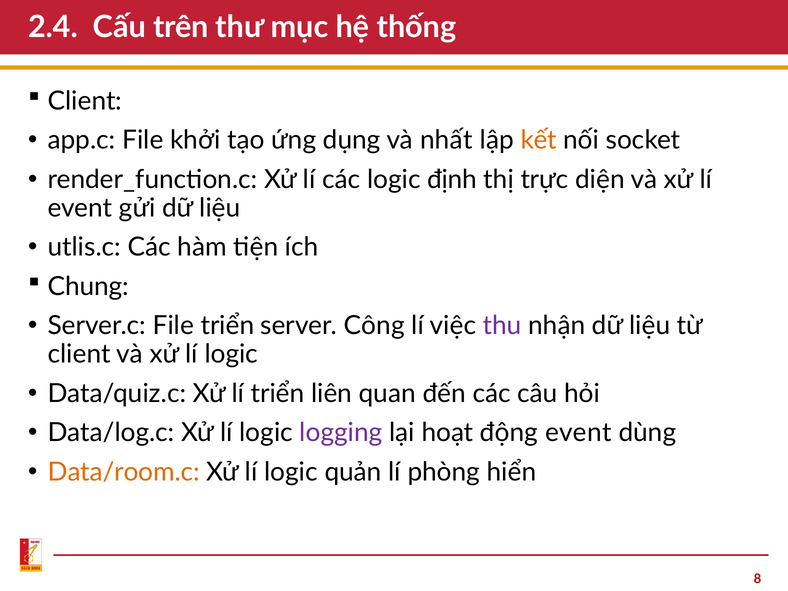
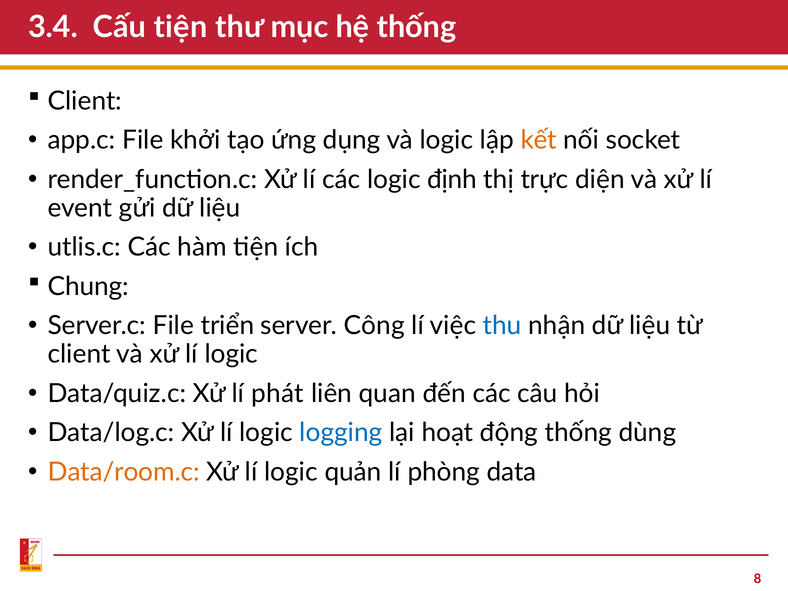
2.4: 2.4 -> 3.4
Cấu trên: trên -> tiện
và nhất: nhất -> logic
thu colour: purple -> blue
lí triển: triển -> phát
logging colour: purple -> blue
động event: event -> thống
hiển: hiển -> data
